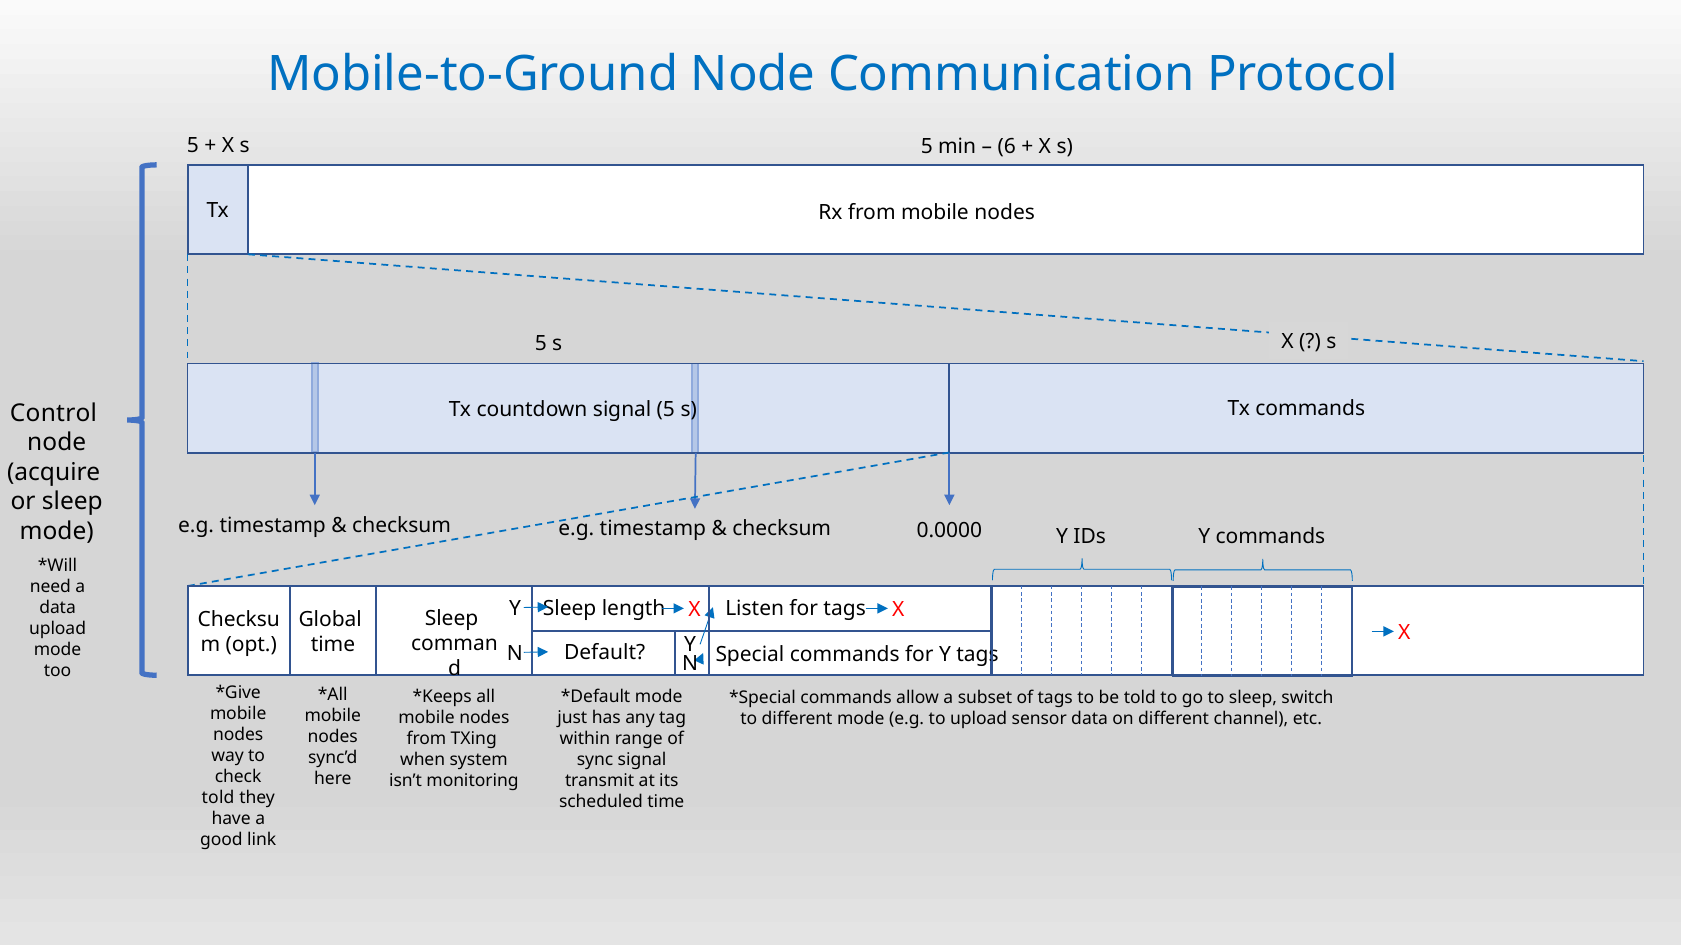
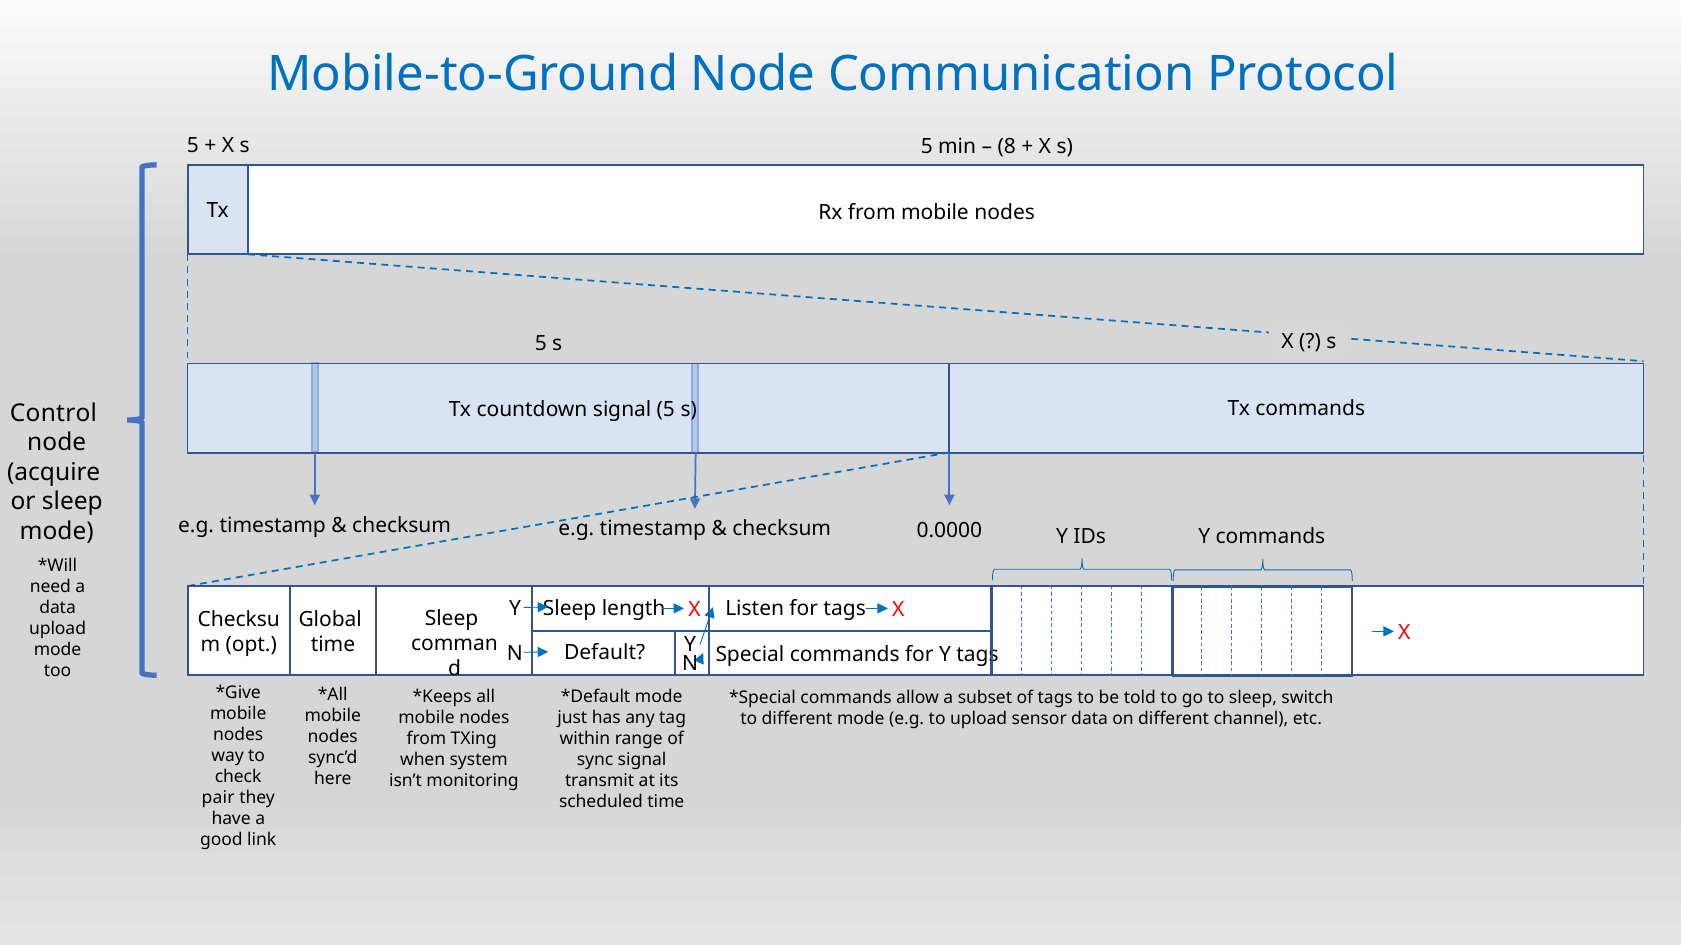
6: 6 -> 8
told at (218, 799): told -> pair
